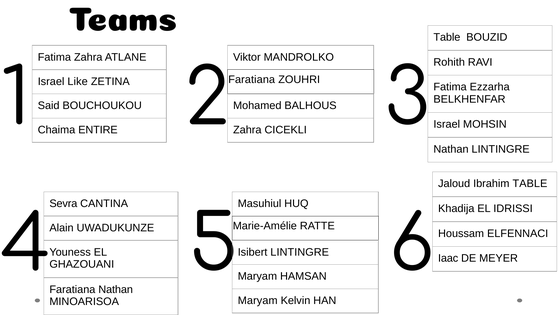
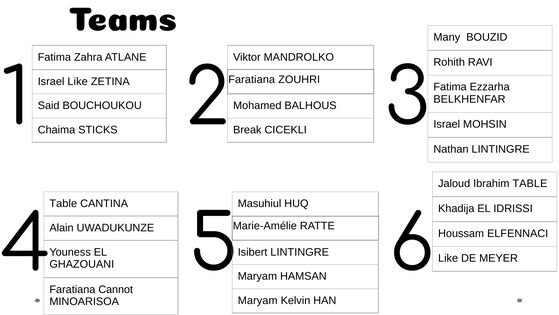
Table at (447, 37): Table -> Many
ENTIRE: ENTIRE -> STICKS
Zahra at (247, 130): Zahra -> Break
Sevra at (63, 203): Sevra -> Table
Iaac at (448, 258): Iaac -> Like
Faratiana Nathan: Nathan -> Cannot
